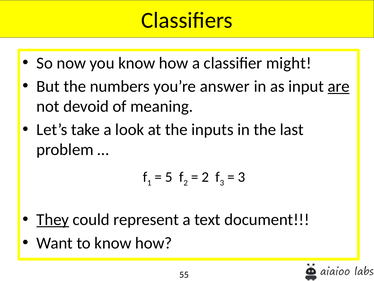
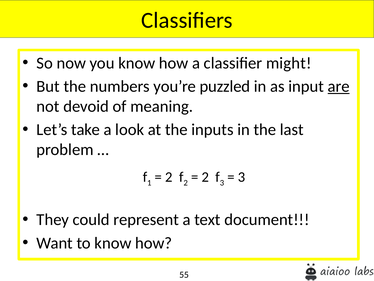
answer: answer -> puzzled
5 at (169, 177): 5 -> 2
They underline: present -> none
